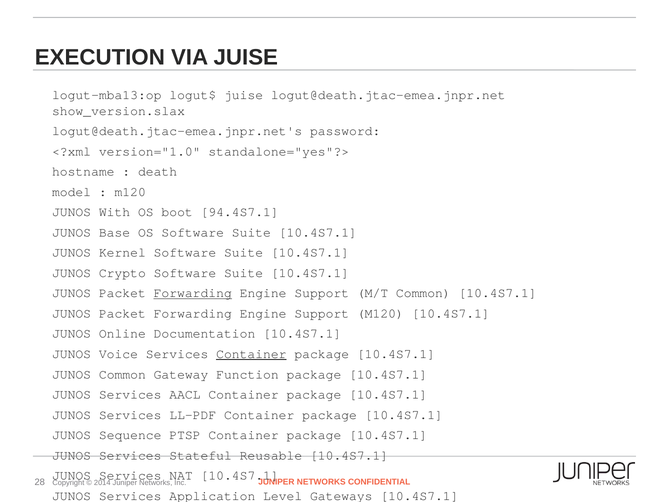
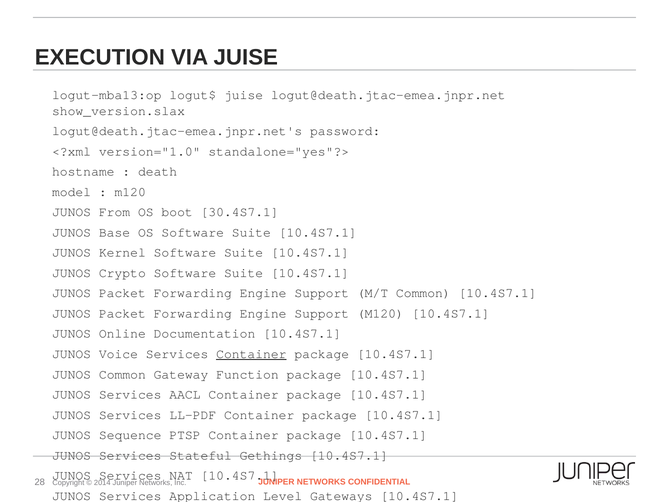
With: With -> From
94.4S7.1: 94.4S7.1 -> 30.4S7.1
Forwarding at (193, 293) underline: present -> none
Reusable: Reusable -> Gethings
